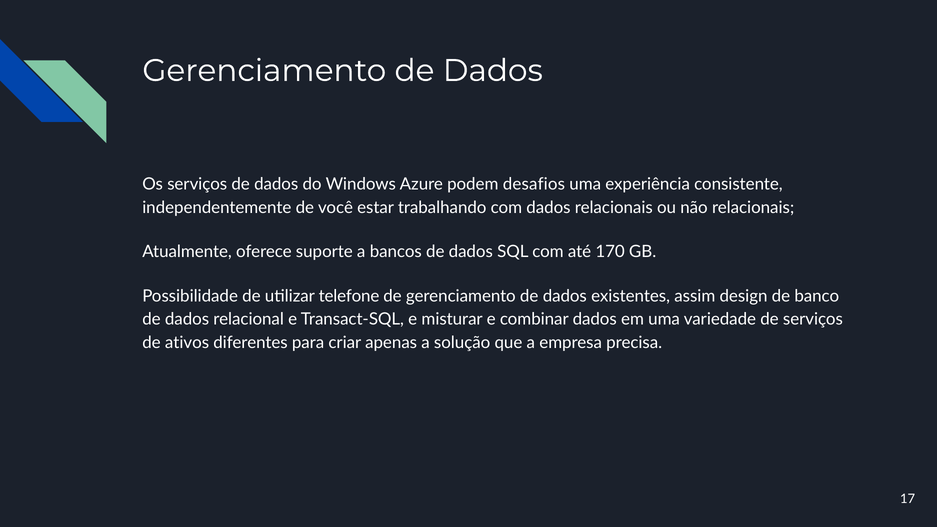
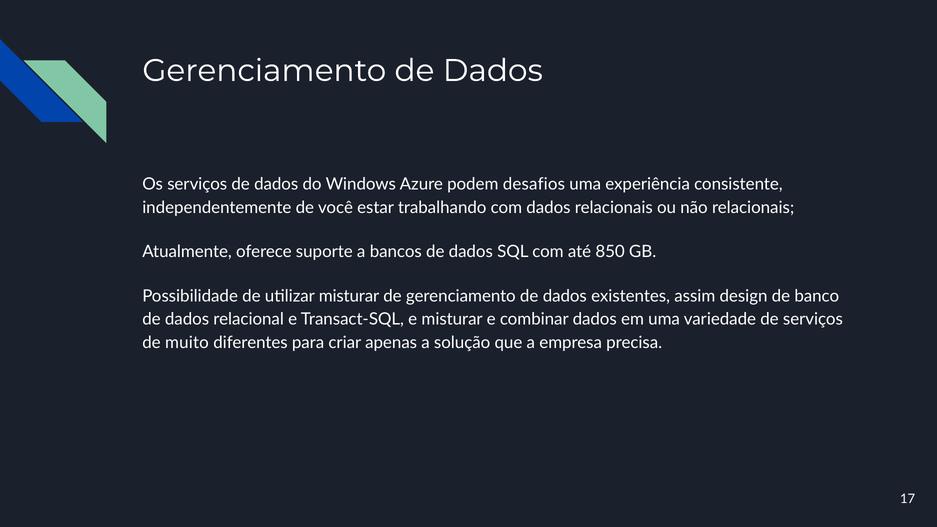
170: 170 -> 850
utilizar telefone: telefone -> misturar
ativos: ativos -> muito
